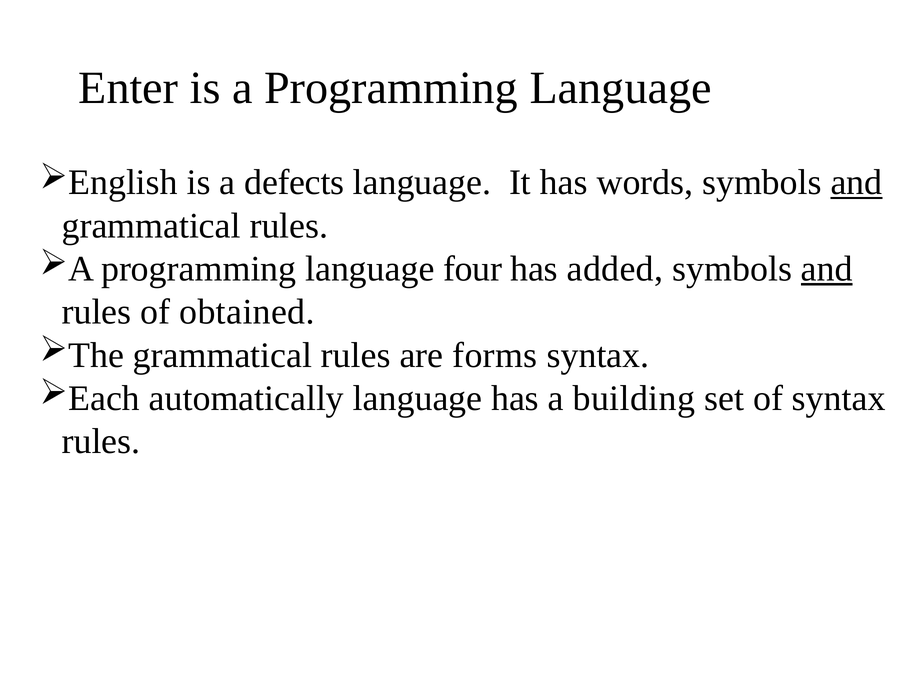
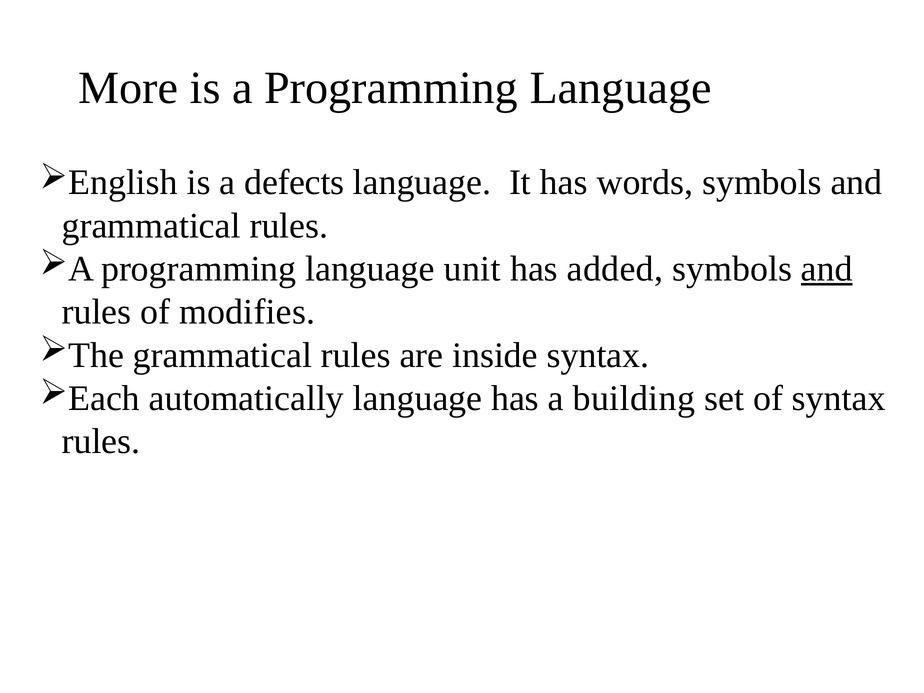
Enter: Enter -> More
and at (856, 183) underline: present -> none
four: four -> unit
obtained: obtained -> modifies
forms: forms -> inside
